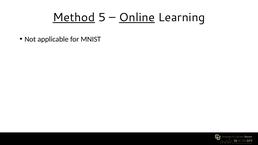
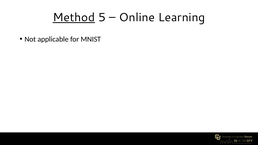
Online underline: present -> none
